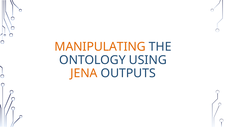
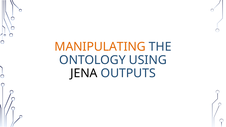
JENA colour: orange -> black
